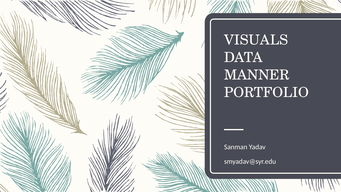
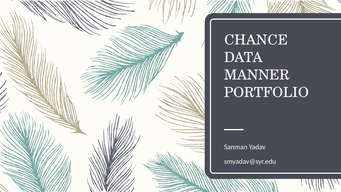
VISUALS: VISUALS -> CHANCE
